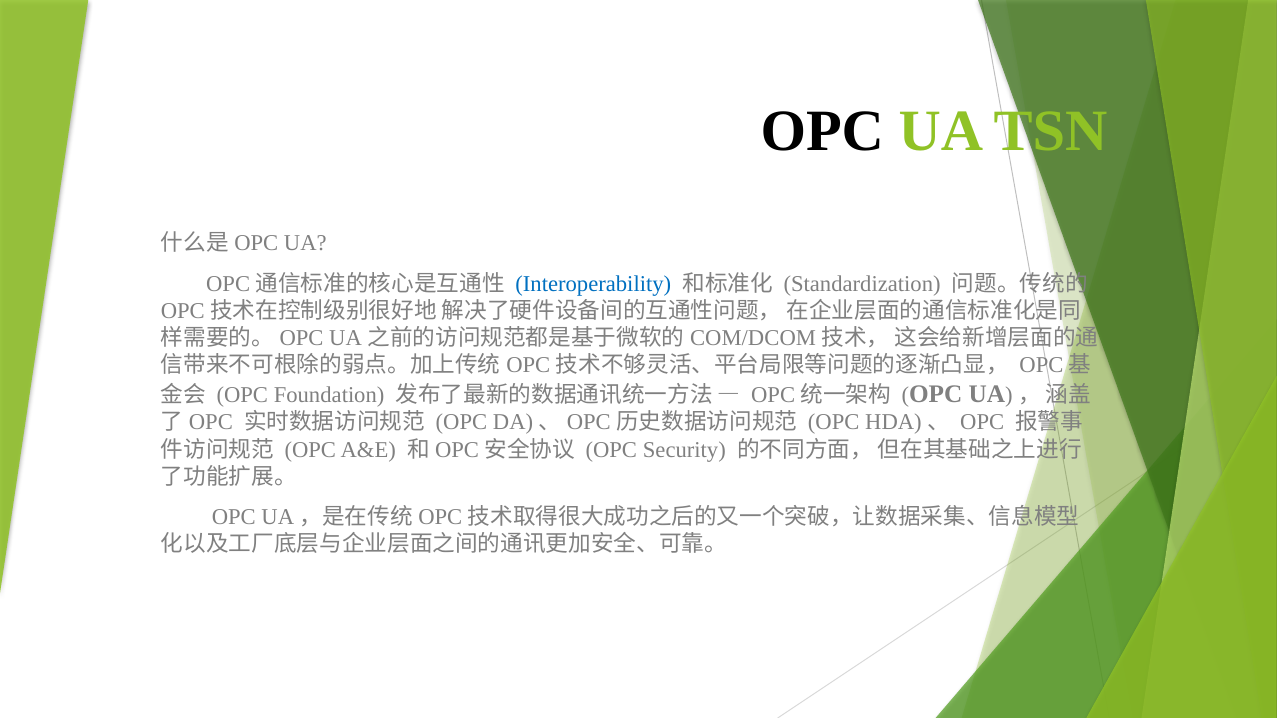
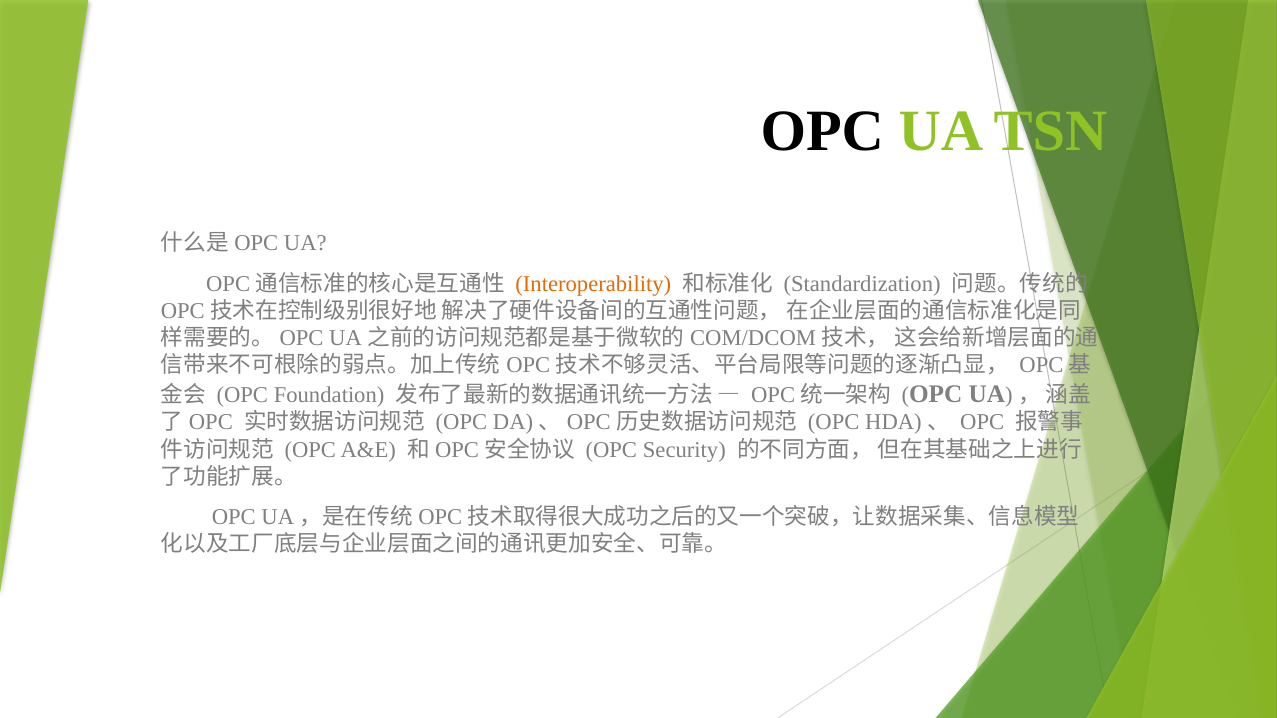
Interoperability colour: blue -> orange
